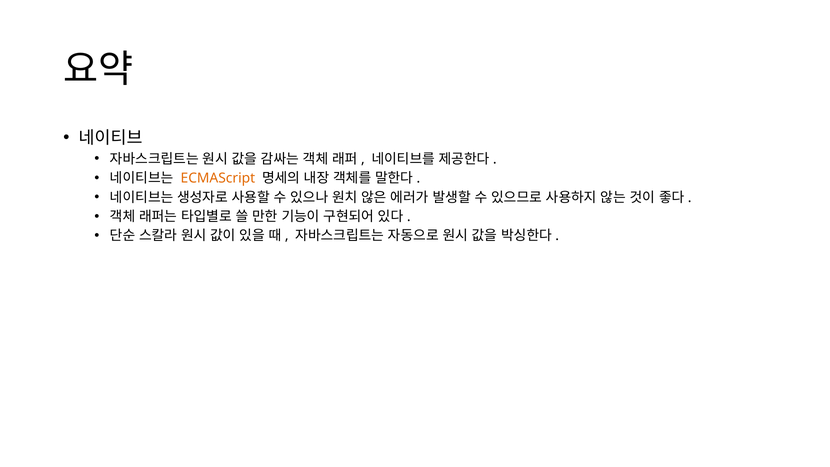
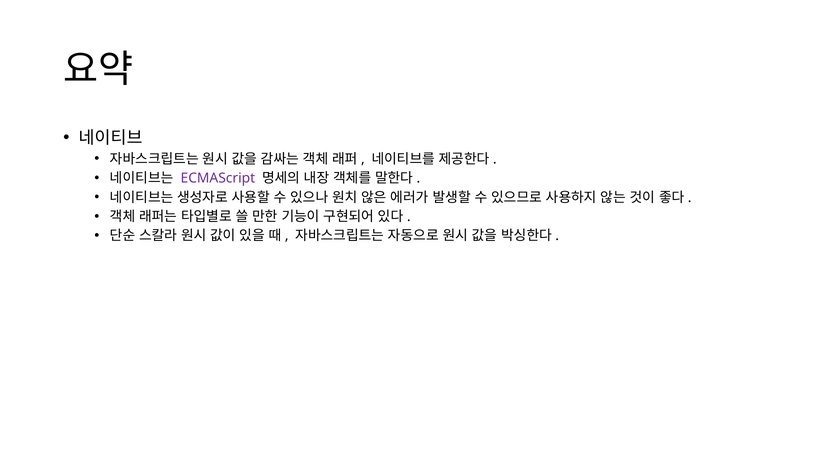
ECMAScript colour: orange -> purple
